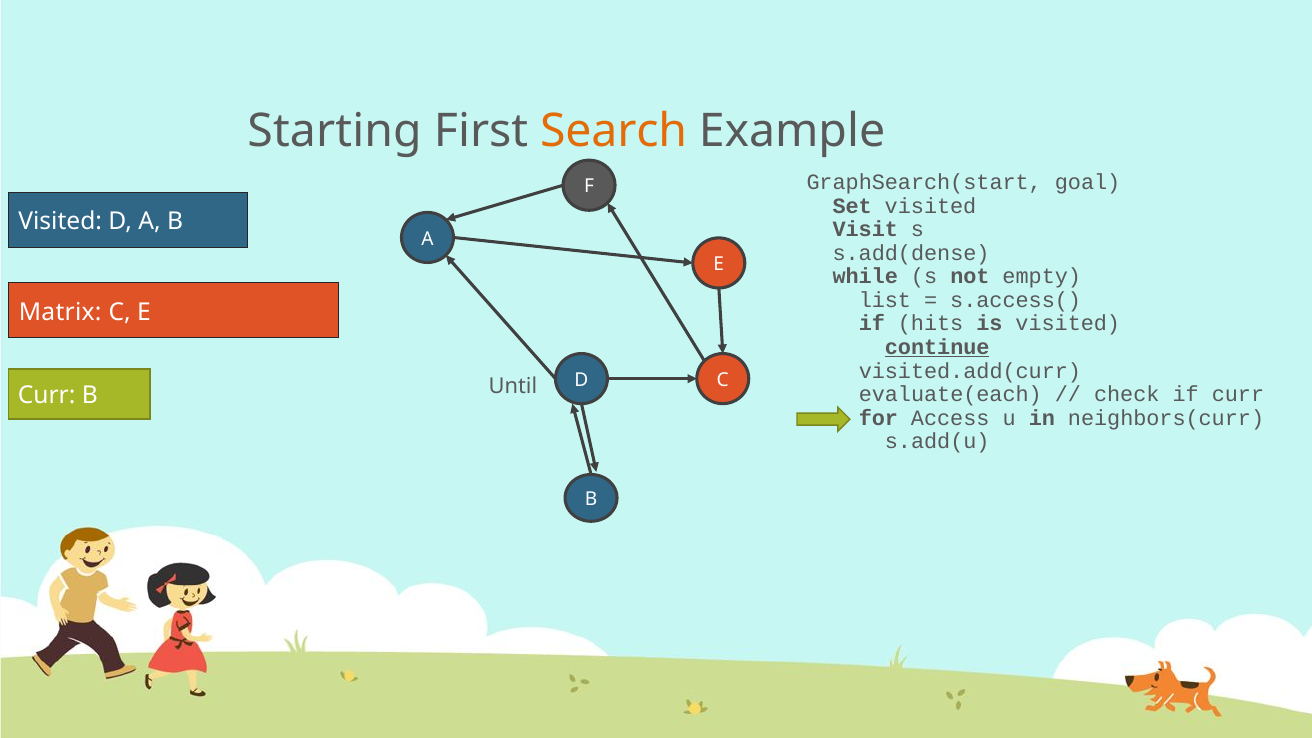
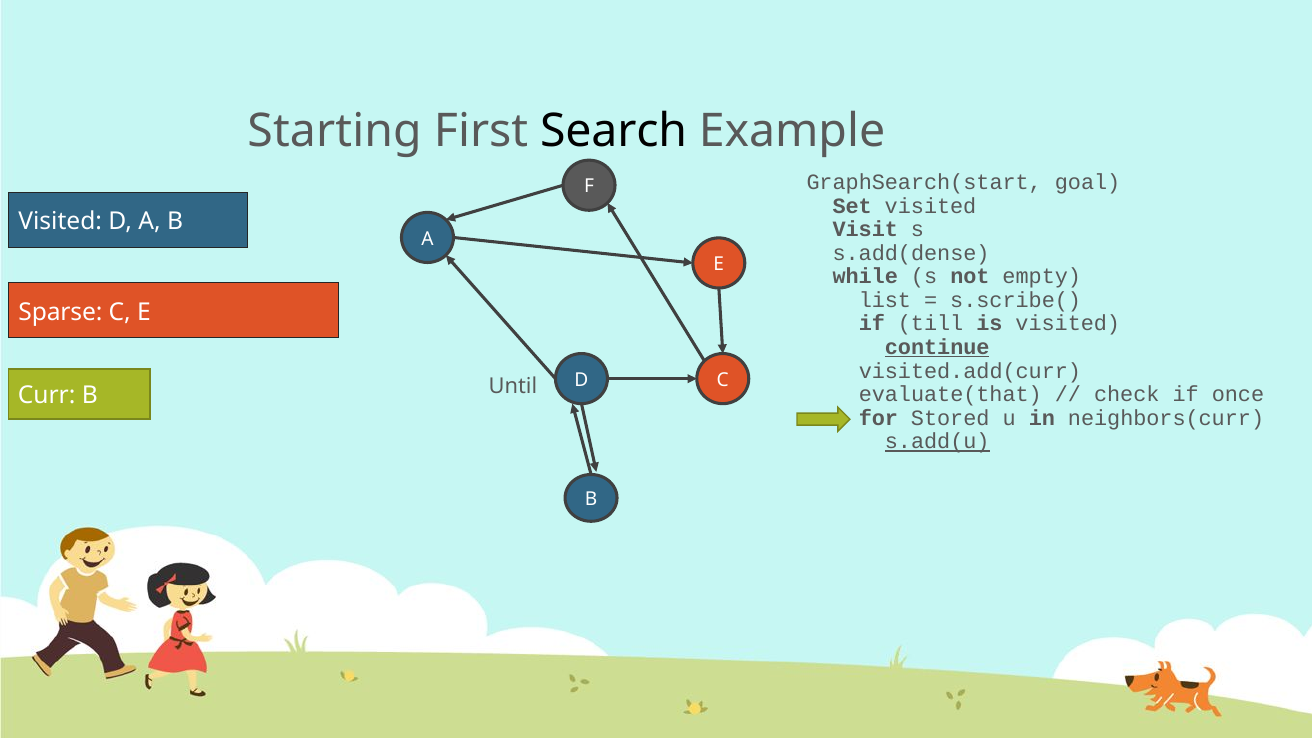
Search colour: orange -> black
s.access(: s.access( -> s.scribe(
Matrix: Matrix -> Sparse
hits: hits -> till
evaluate(each: evaluate(each -> evaluate(that
if curr: curr -> once
Access: Access -> Stored
s.add(u underline: none -> present
